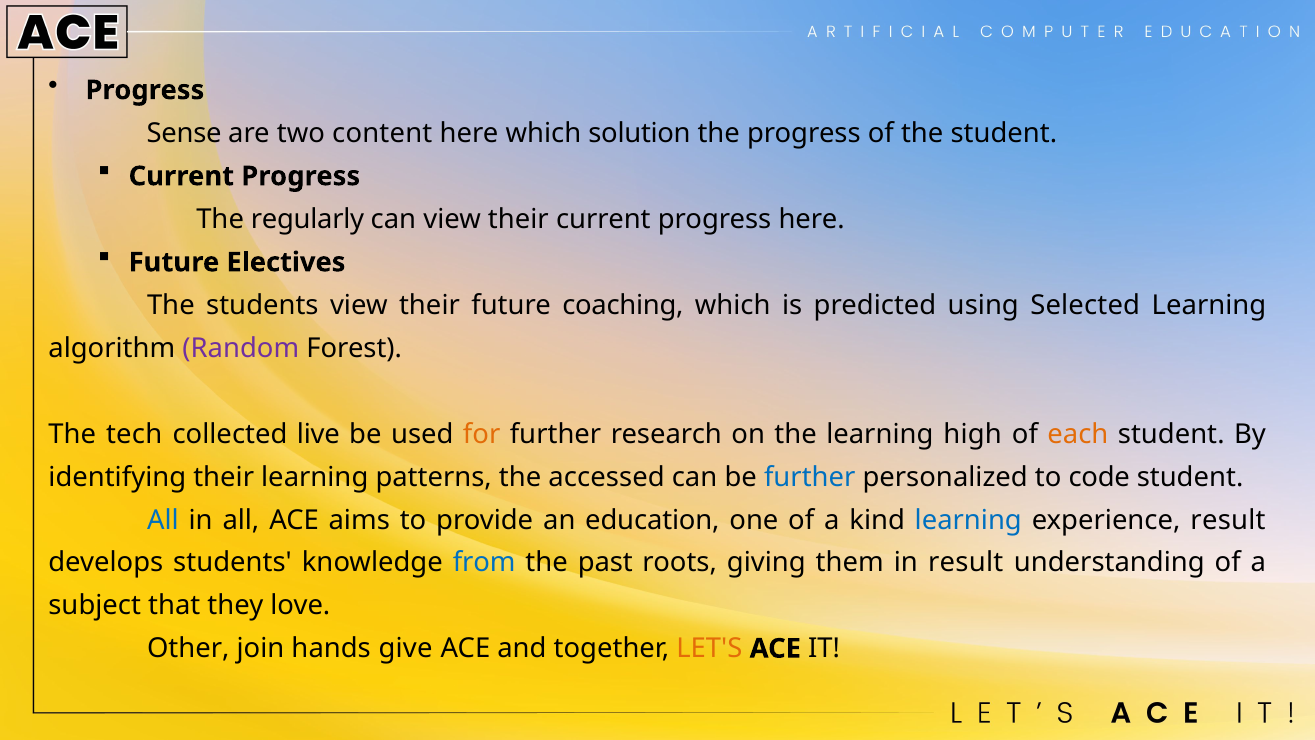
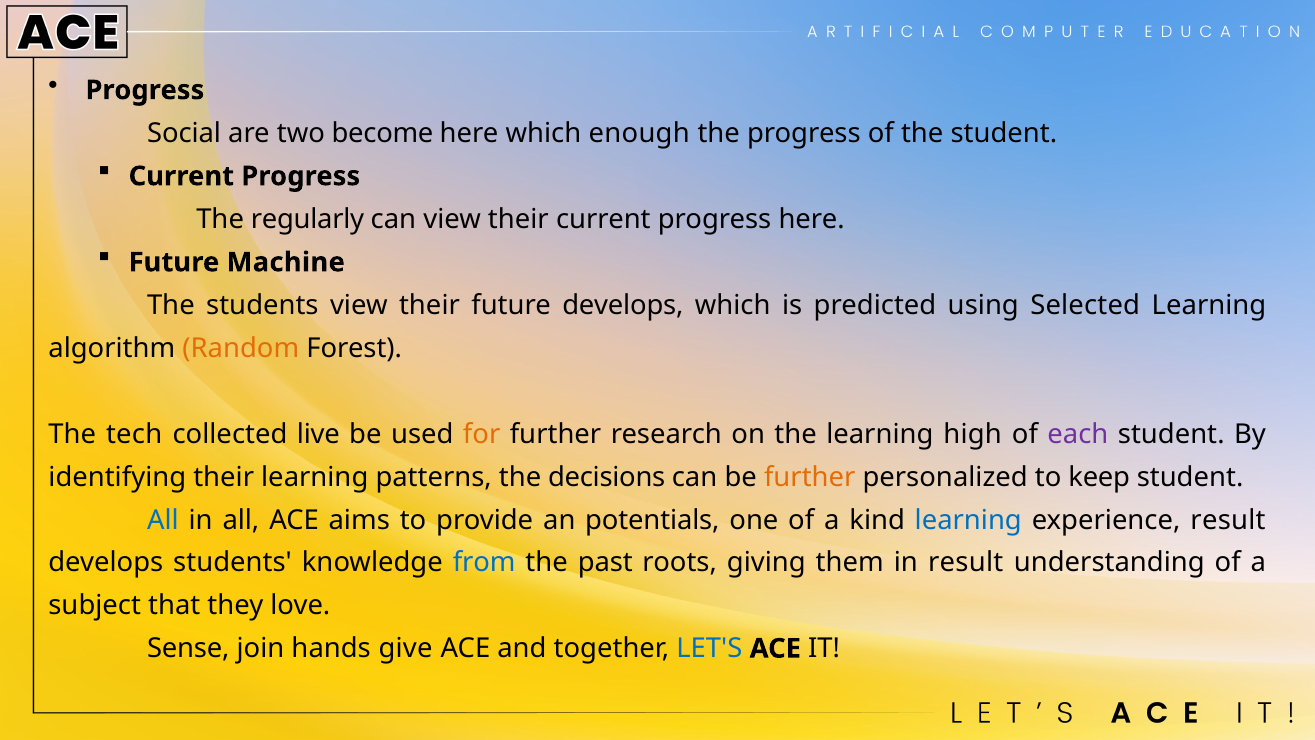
Sense: Sense -> Social
content: content -> become
solution: solution -> enough
Electives: Electives -> Machine
future coaching: coaching -> develops
Random colour: purple -> orange
each colour: orange -> purple
accessed: accessed -> decisions
further at (810, 477) colour: blue -> orange
code: code -> keep
education: education -> potentials
Other: Other -> Sense
LET'S colour: orange -> blue
